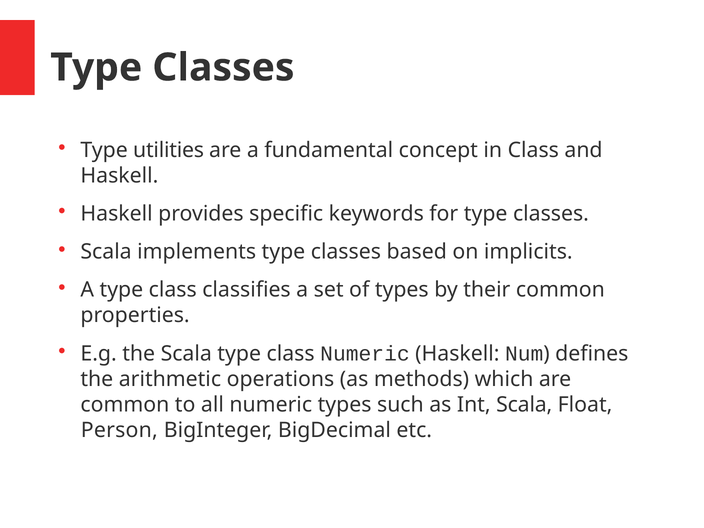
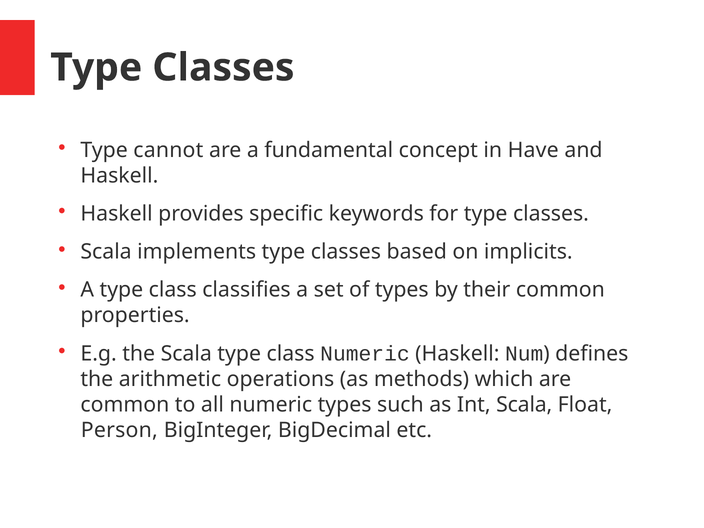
utilities: utilities -> cannot
in Class: Class -> Have
